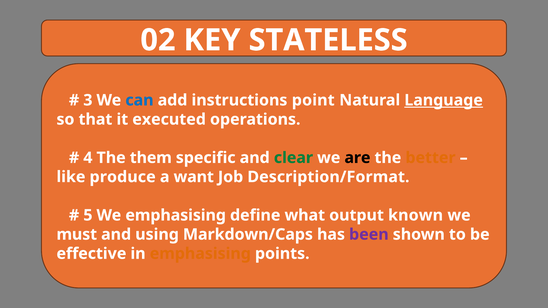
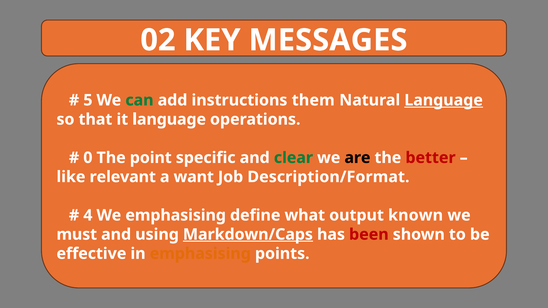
STATELESS: STATELESS -> MESSAGES
3: 3 -> 5
can colour: blue -> green
point: point -> them
it executed: executed -> language
4: 4 -> 0
them: them -> point
better colour: orange -> red
produce: produce -> relevant
5: 5 -> 4
Markdown/Caps underline: none -> present
been colour: purple -> red
